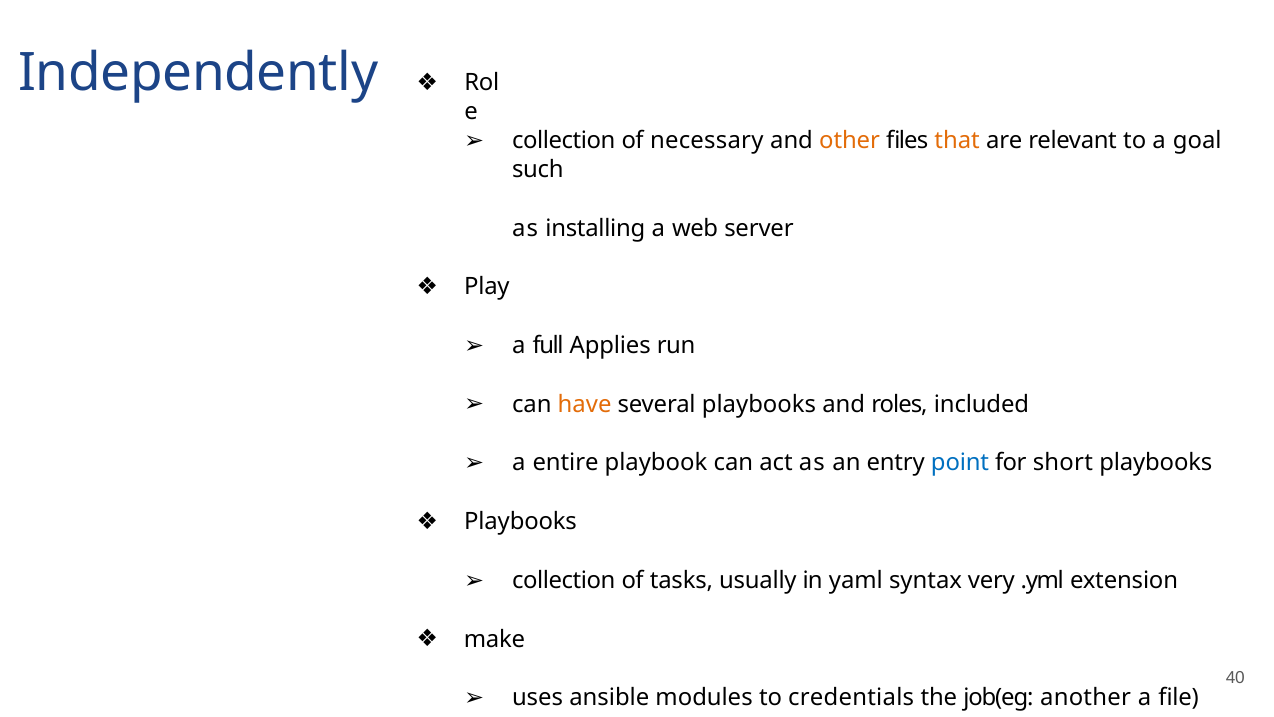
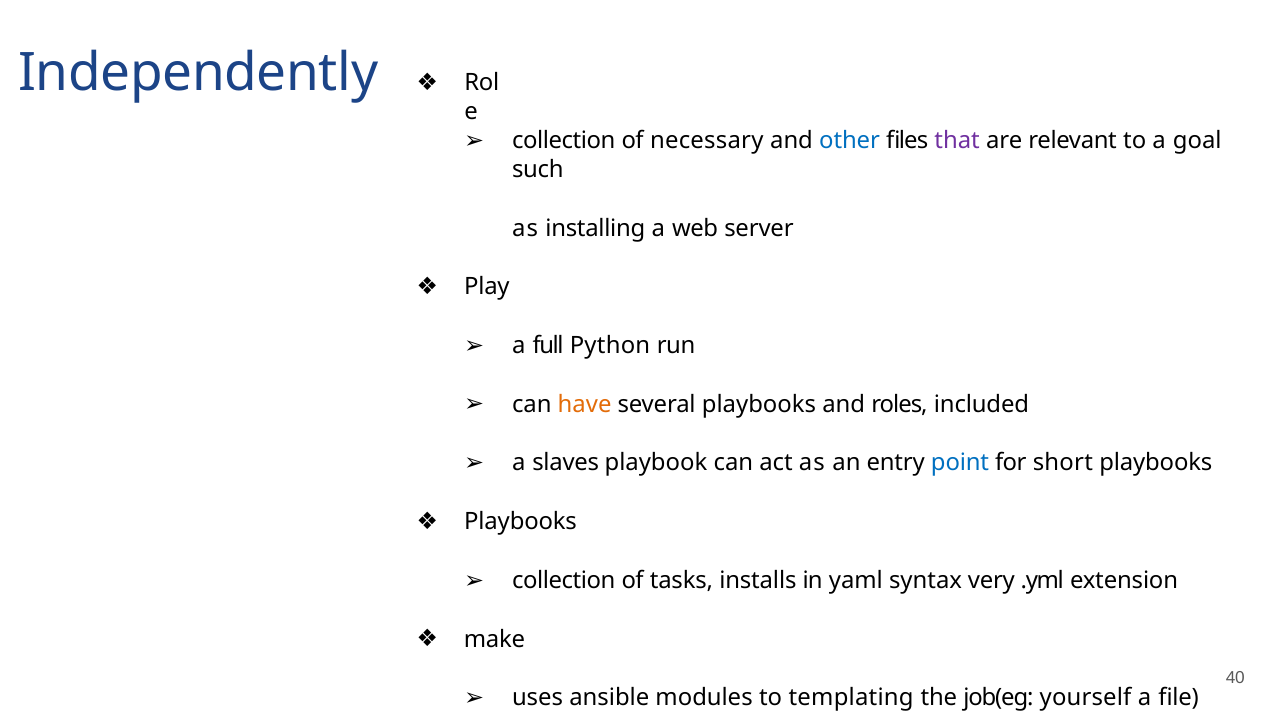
other colour: orange -> blue
that colour: orange -> purple
Applies: Applies -> Python
entire: entire -> slaves
usually: usually -> installs
credentials: credentials -> templating
another: another -> yourself
